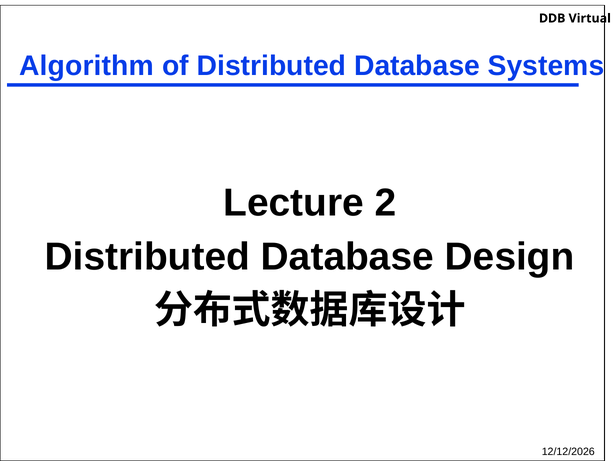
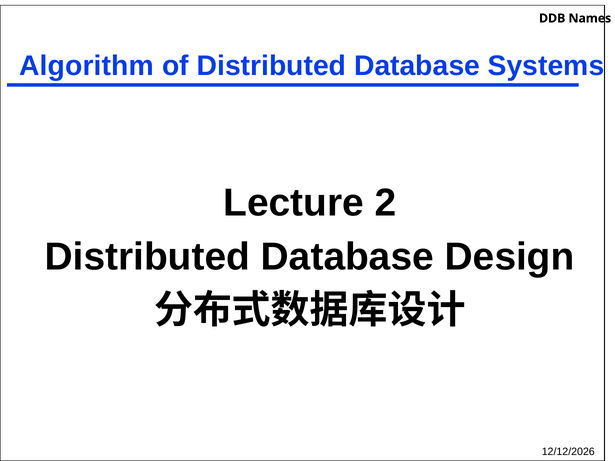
Virtual: Virtual -> Names
